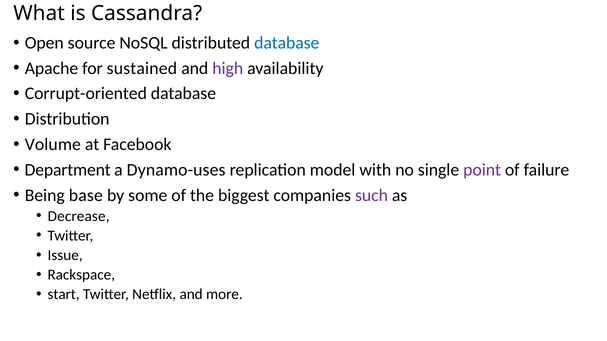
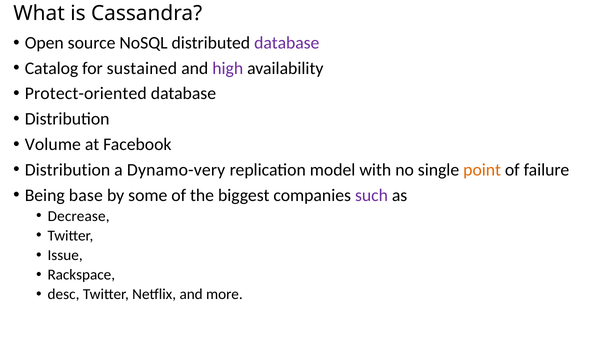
database at (287, 43) colour: blue -> purple
Apache: Apache -> Catalog
Corrupt-oriented: Corrupt-oriented -> Protect-oriented
Department at (68, 170): Department -> Distribution
Dynamo-uses: Dynamo-uses -> Dynamo-very
point colour: purple -> orange
start: start -> desc
